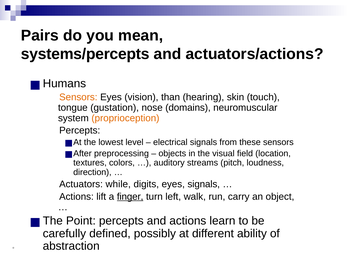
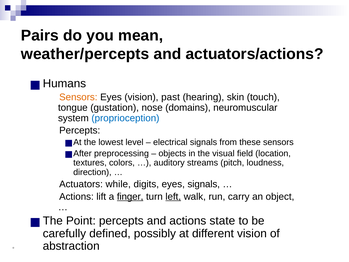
systems/percepts: systems/percepts -> weather/percepts
than: than -> past
proprioception colour: orange -> blue
left underline: none -> present
learn: learn -> state
different ability: ability -> vision
